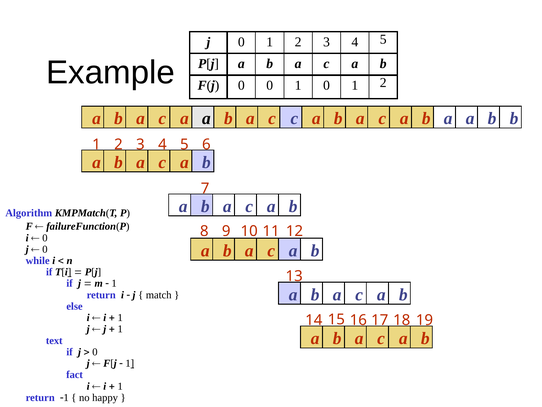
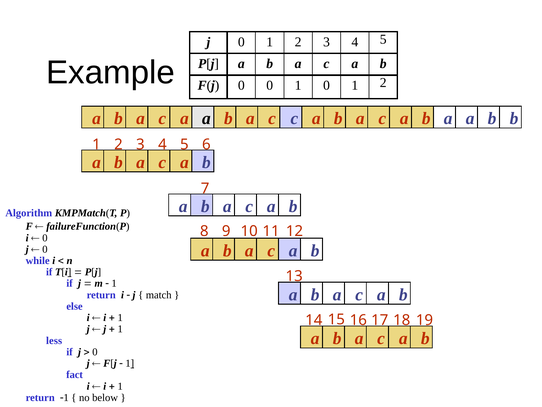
text: text -> less
happy: happy -> below
